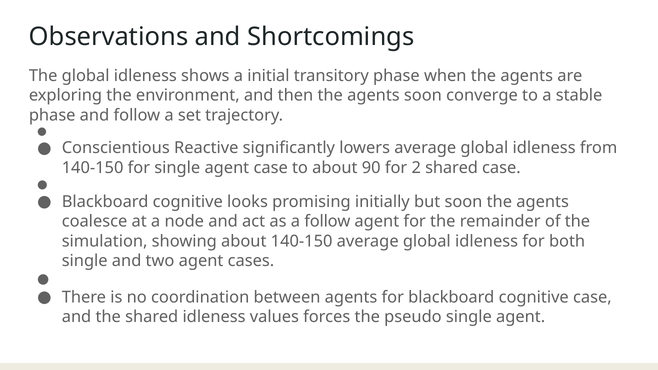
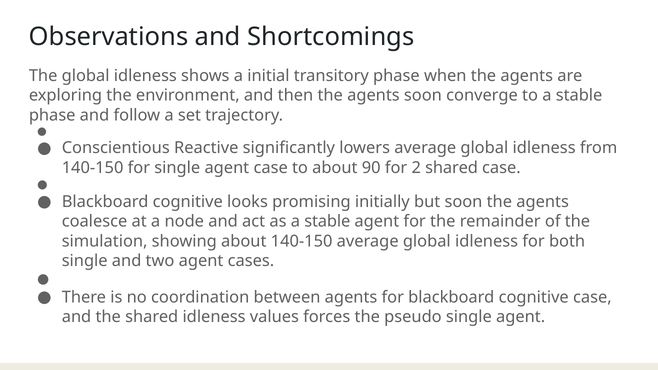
as a follow: follow -> stable
